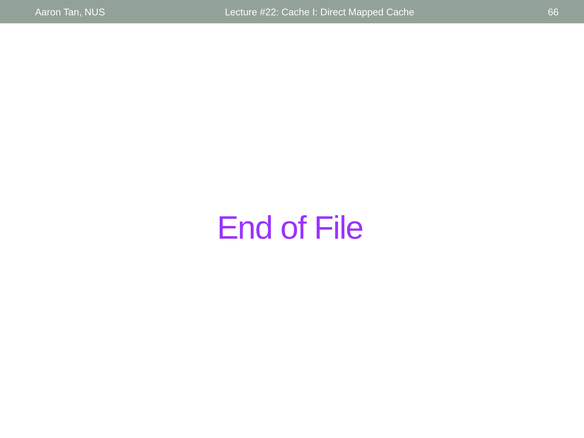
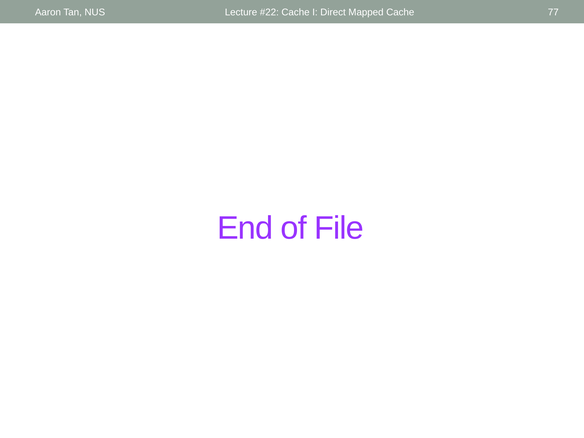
66: 66 -> 77
